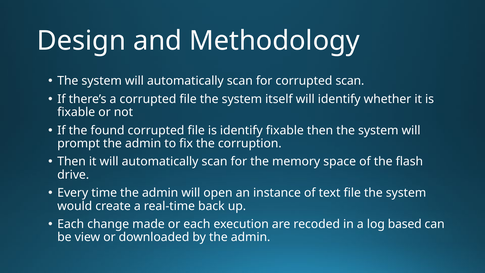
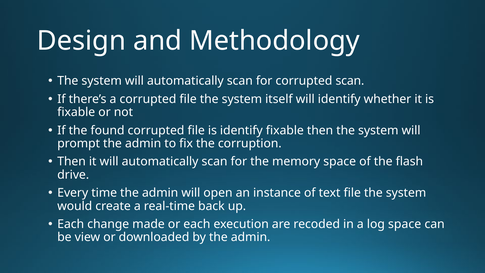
log based: based -> space
